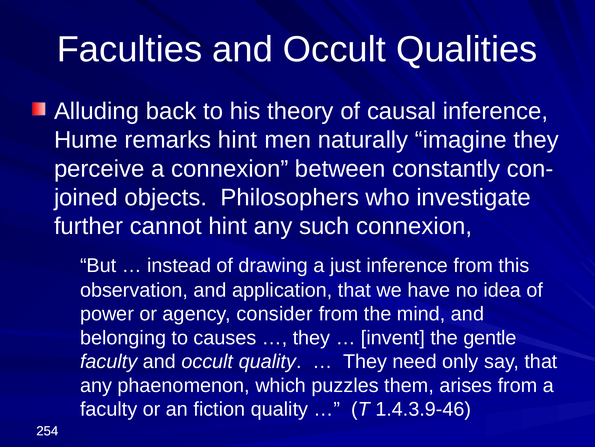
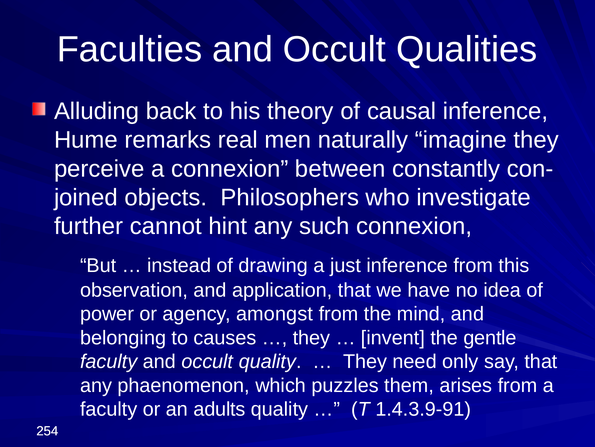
remarks hint: hint -> real
consider: consider -> amongst
fiction: fiction -> adults
1.4.3.9-46: 1.4.3.9-46 -> 1.4.3.9-91
